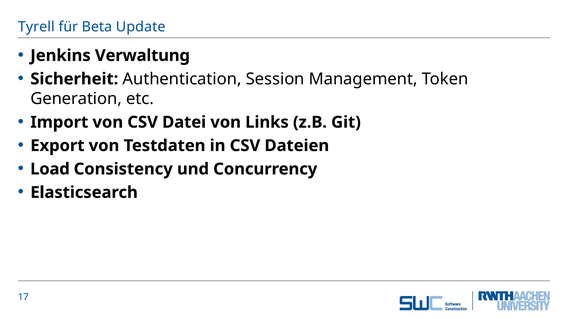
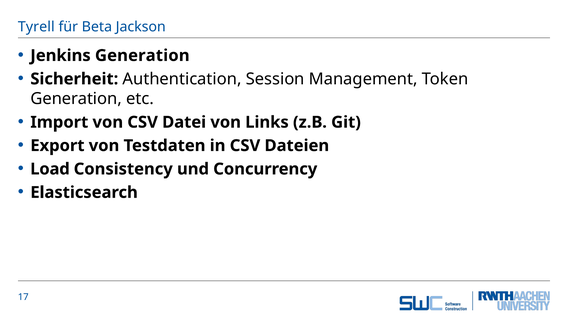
Update: Update -> Jackson
Jenkins Verwaltung: Verwaltung -> Generation
